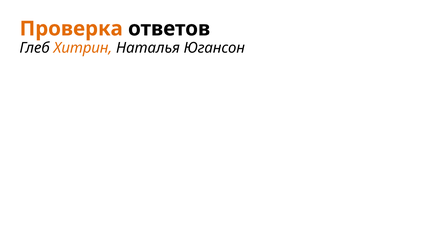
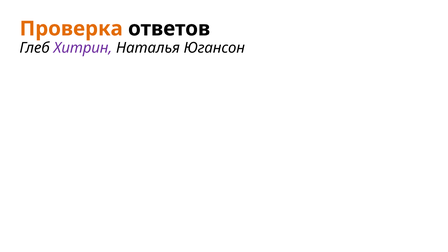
Хитрин colour: orange -> purple
